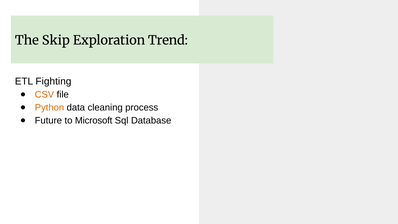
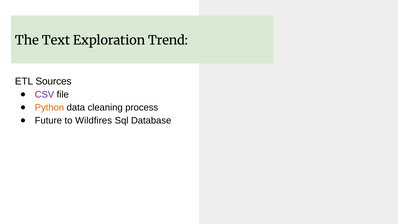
Skip: Skip -> Text
Fighting: Fighting -> Sources
CSV colour: orange -> purple
Microsoft: Microsoft -> Wildfires
